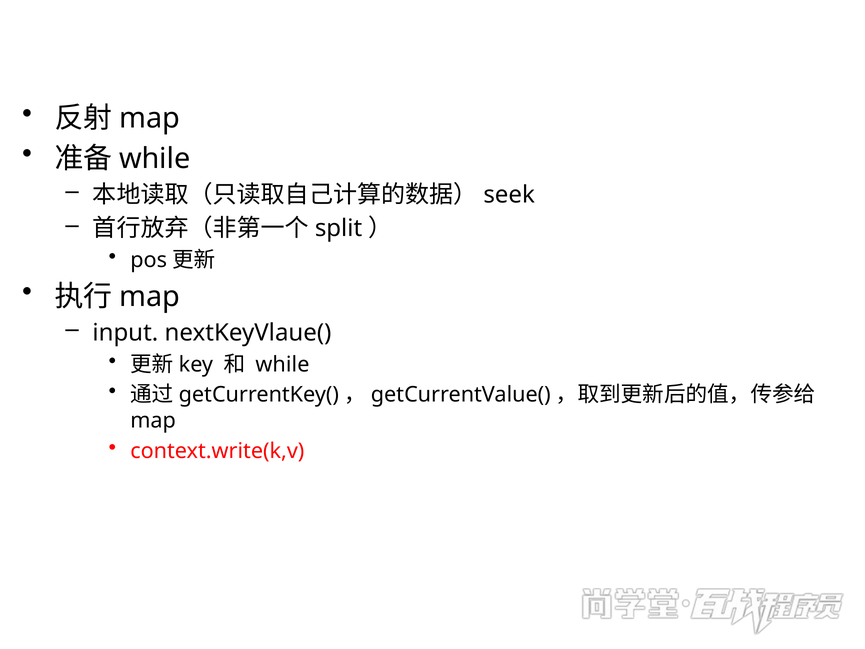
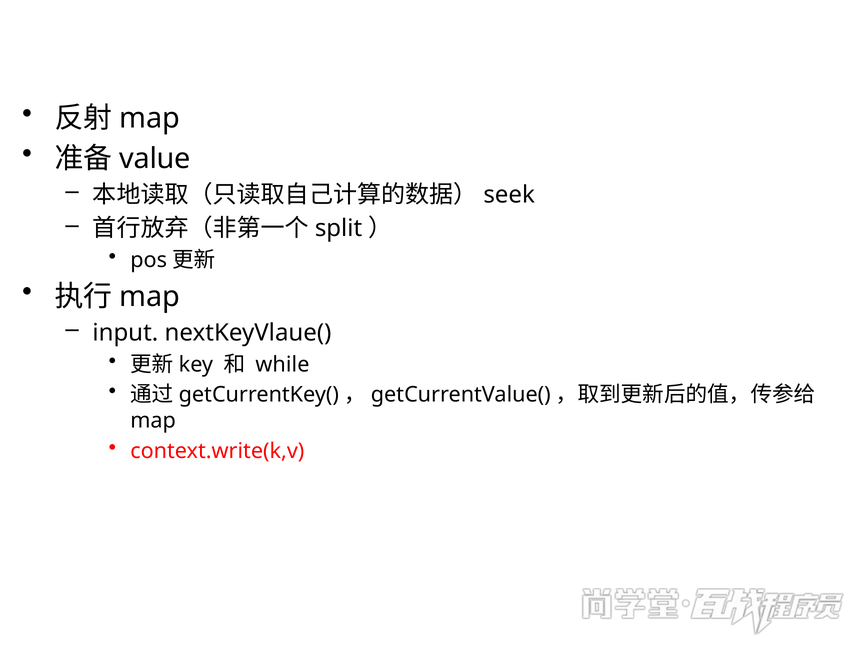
while at (155, 159): while -> value
